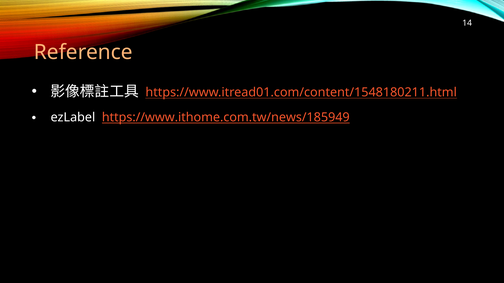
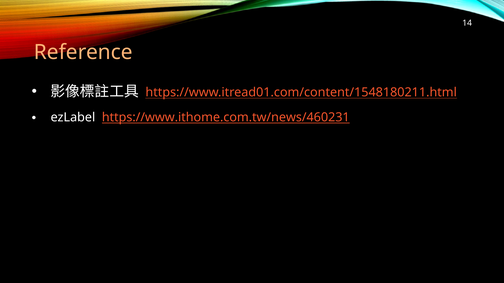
https://www.ithome.com.tw/news/185949: https://www.ithome.com.tw/news/185949 -> https://www.ithome.com.tw/news/460231
